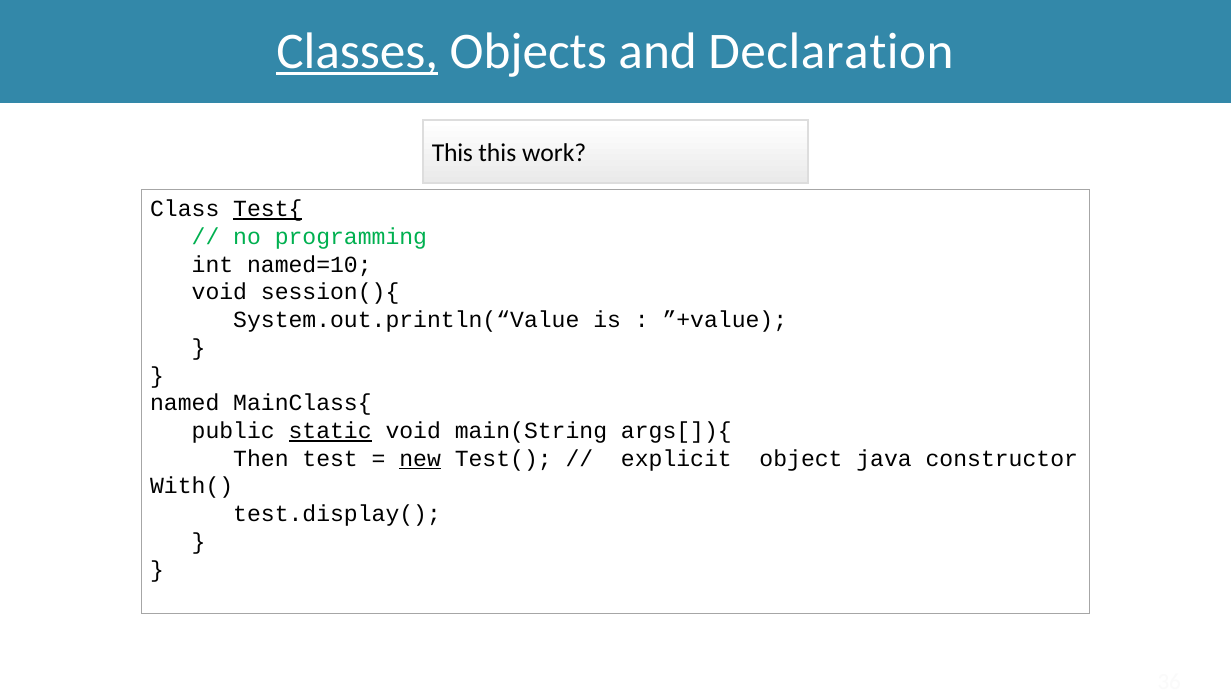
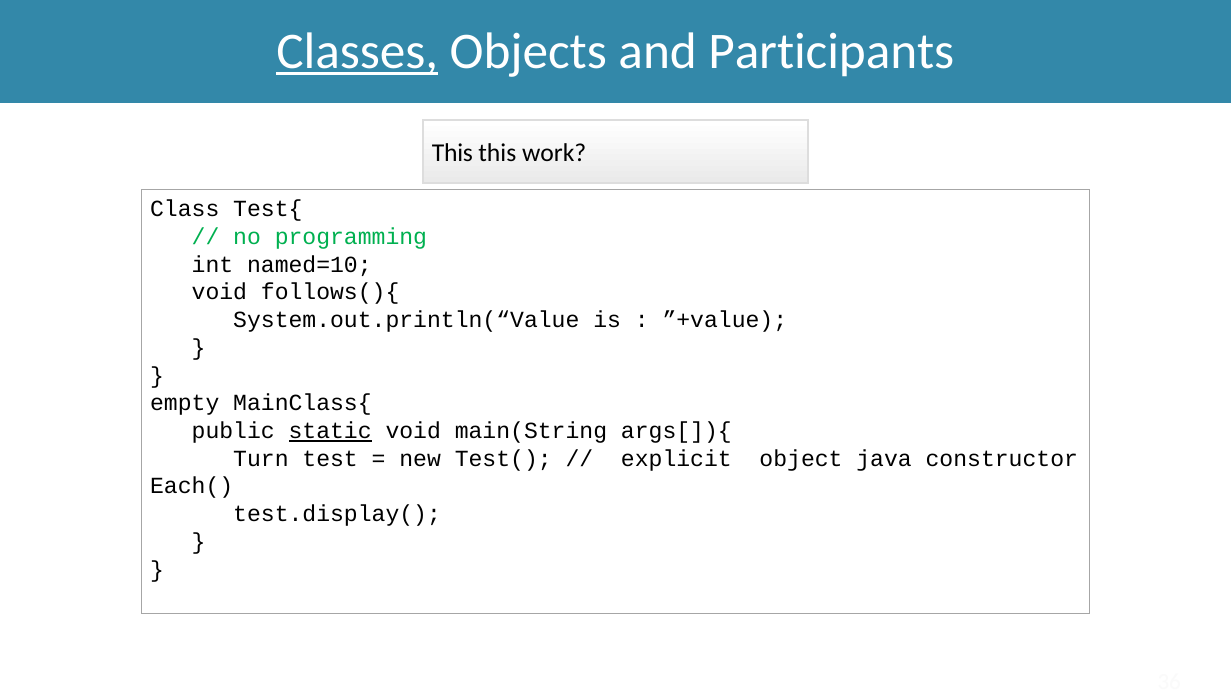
Declaration: Declaration -> Participants
Test{ underline: present -> none
session(){: session(){ -> follows(){
named: named -> empty
Then: Then -> Turn
new underline: present -> none
With(: With( -> Each(
